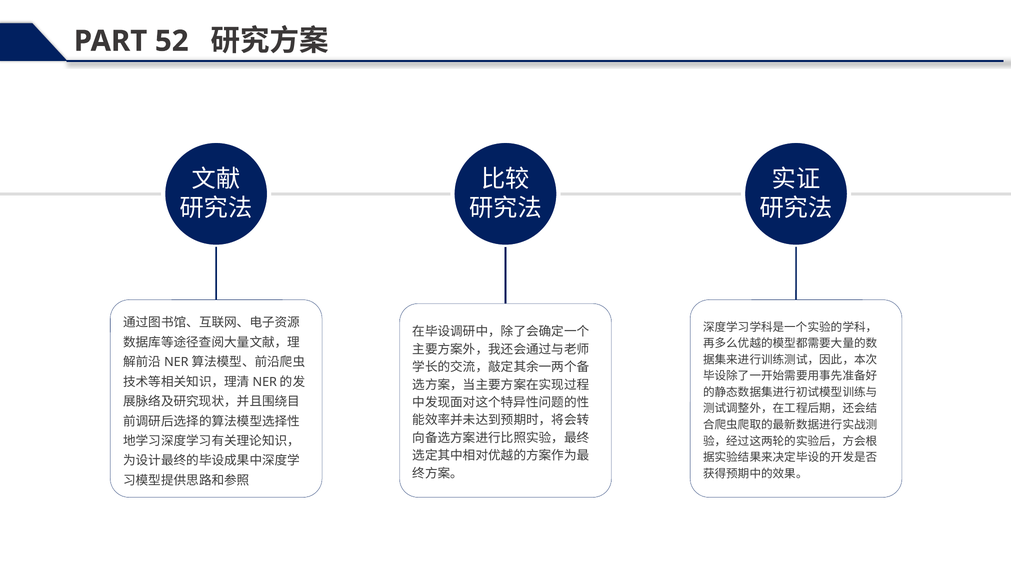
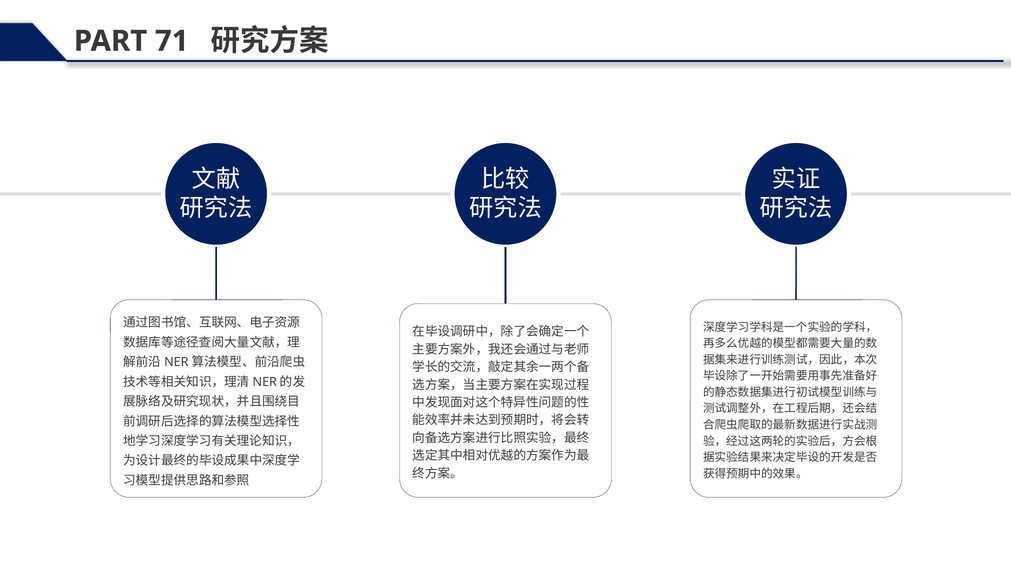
52: 52 -> 71
